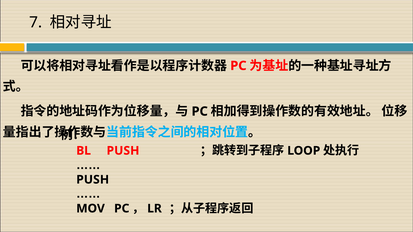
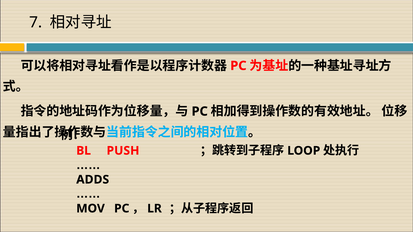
PUSH at (93, 180): PUSH -> ADDS
